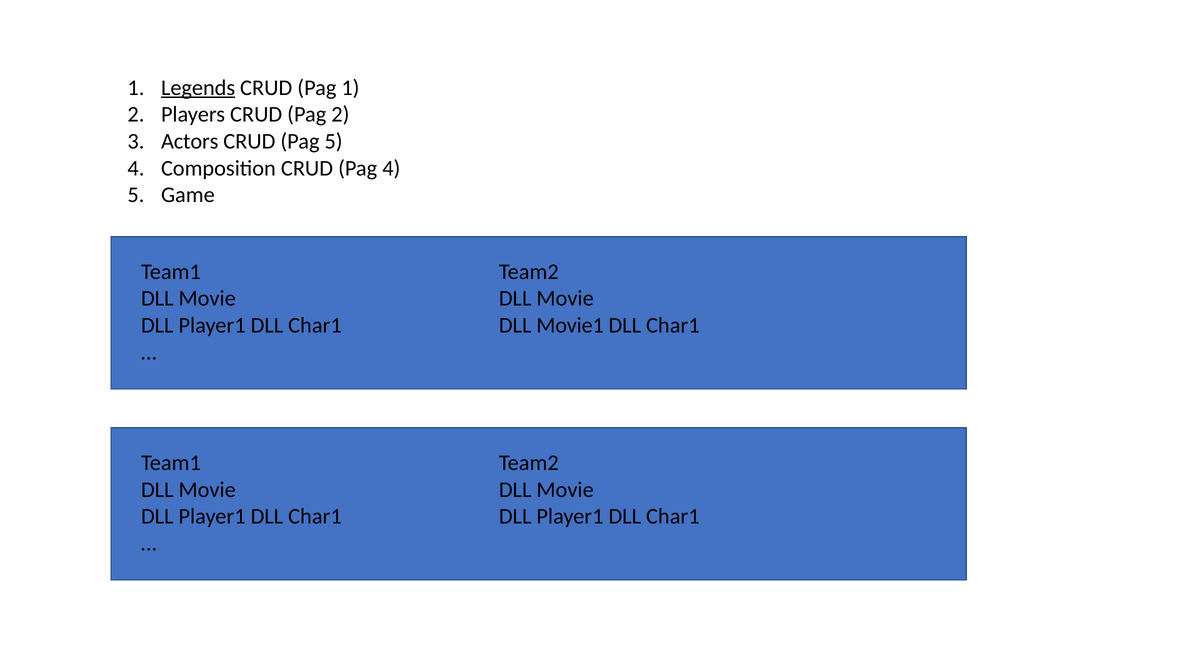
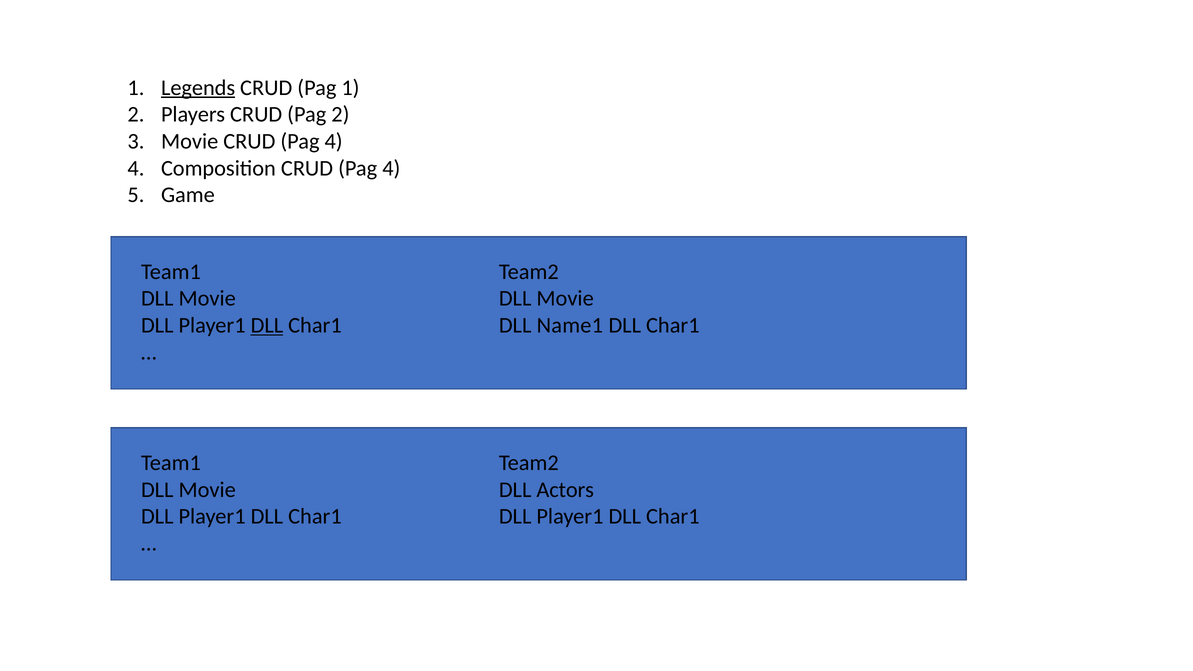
3 Actors: Actors -> Movie
5 at (334, 141): 5 -> 4
DLL at (267, 325) underline: none -> present
Movie1: Movie1 -> Name1
Movie at (565, 490): Movie -> Actors
